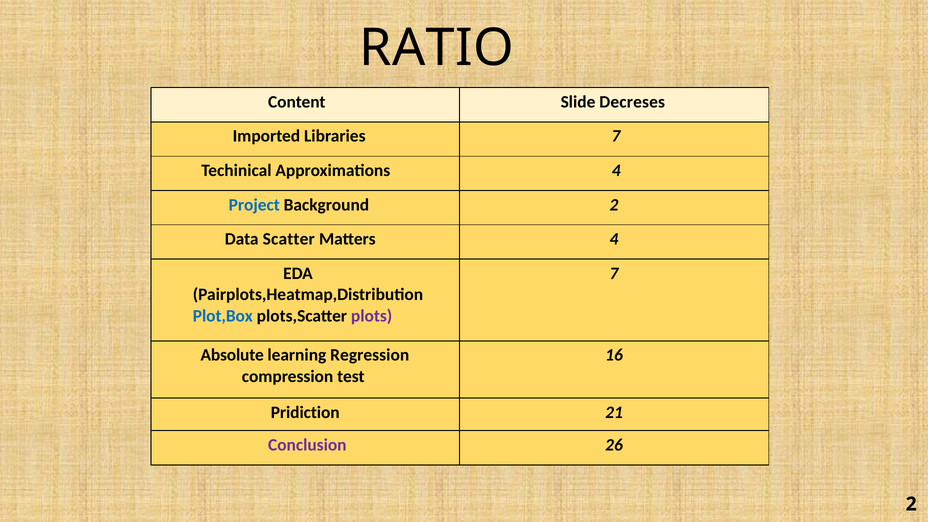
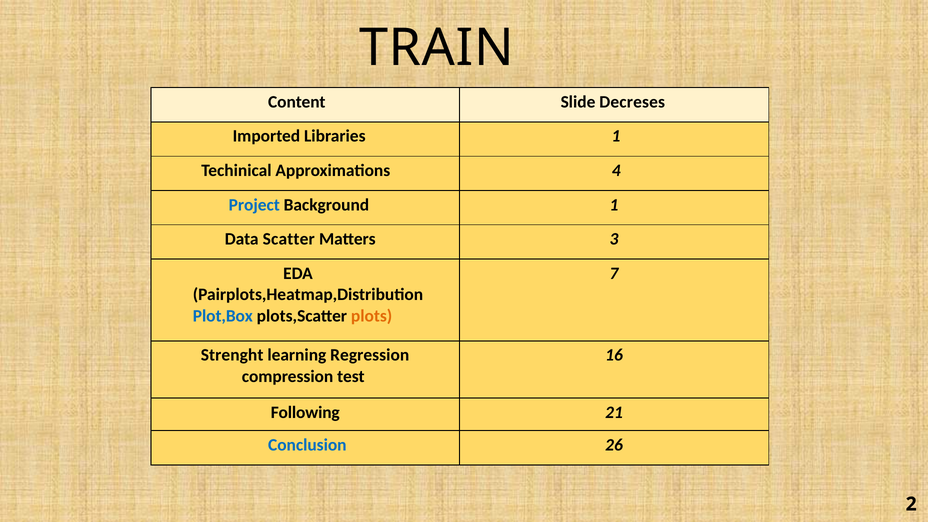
RATIO: RATIO -> TRAIN
Libraries 7: 7 -> 1
Background 2: 2 -> 1
Matters 4: 4 -> 3
plots colour: purple -> orange
Absolute: Absolute -> Strenght
Pridiction: Pridiction -> Following
Conclusion colour: purple -> blue
